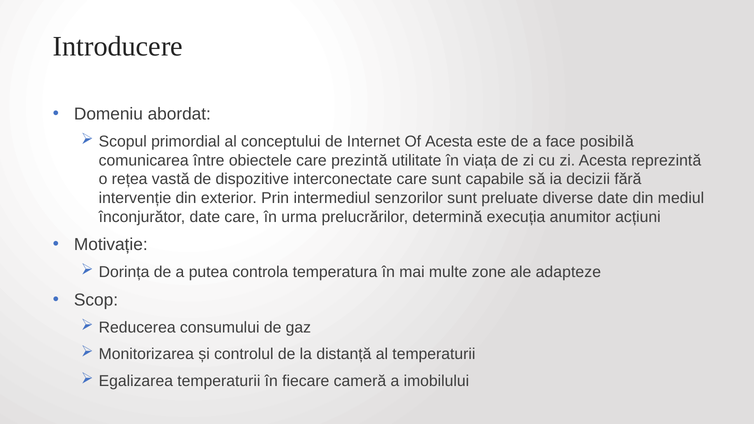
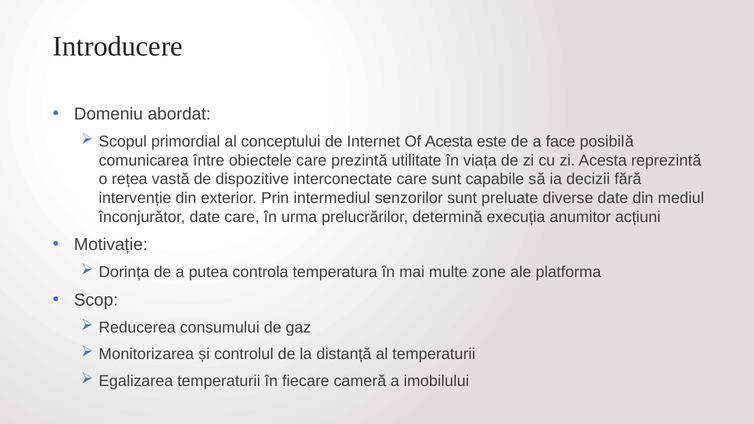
adapteze: adapteze -> platforma
